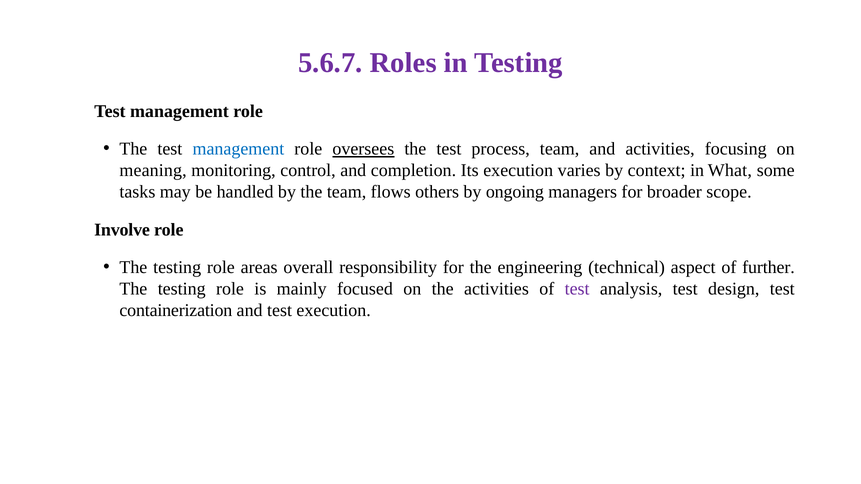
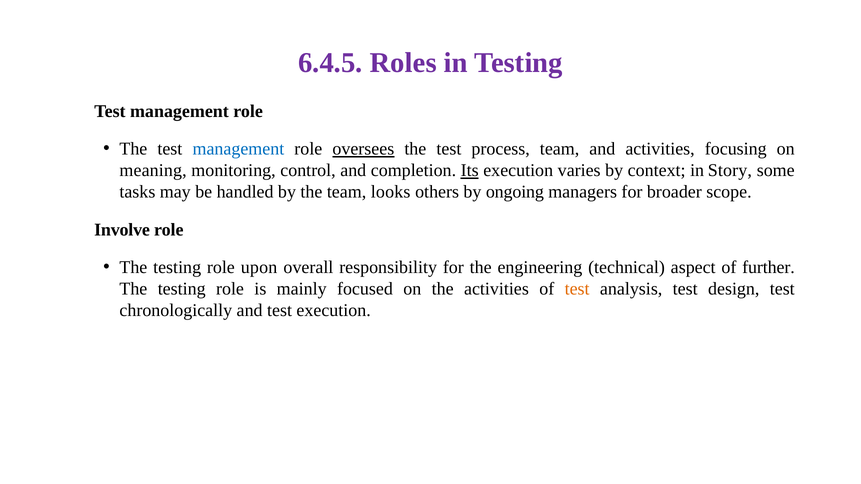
5.6.7: 5.6.7 -> 6.4.5
Its underline: none -> present
What: What -> Story
flows: flows -> looks
areas: areas -> upon
test at (577, 289) colour: purple -> orange
containerization: containerization -> chronologically
